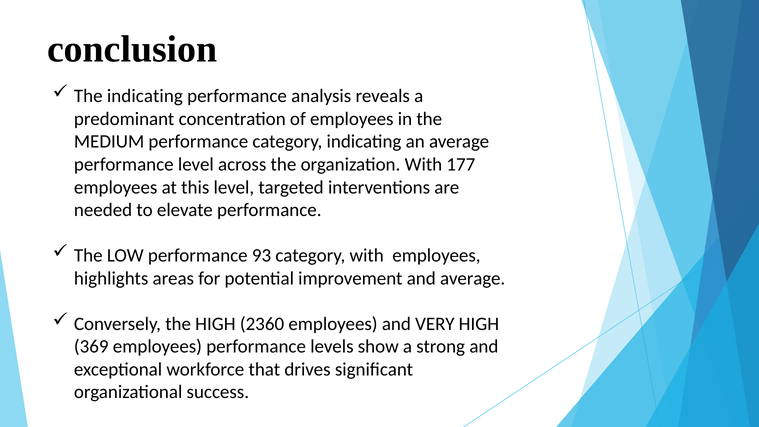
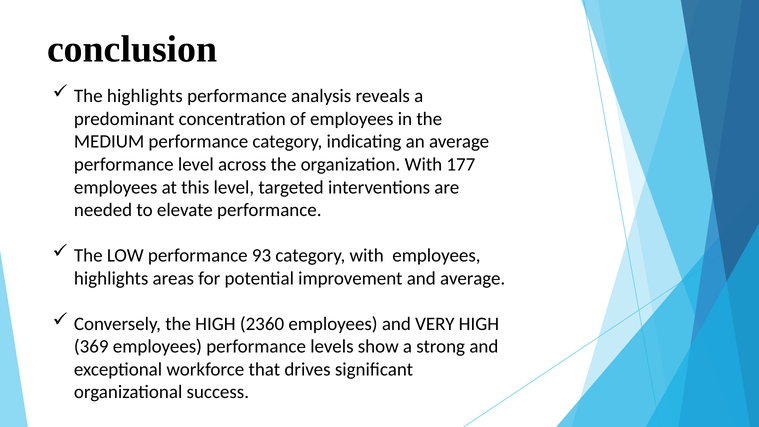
The indicating: indicating -> highlights
